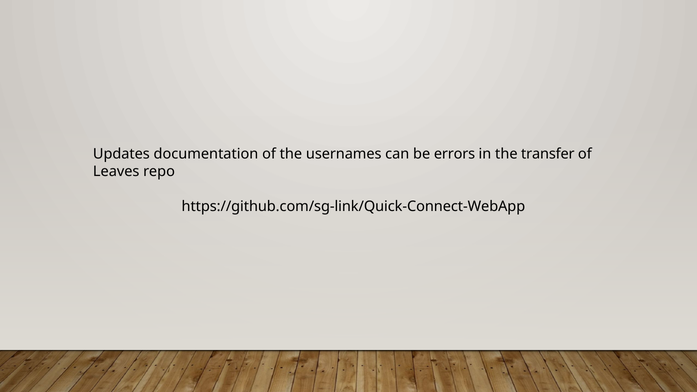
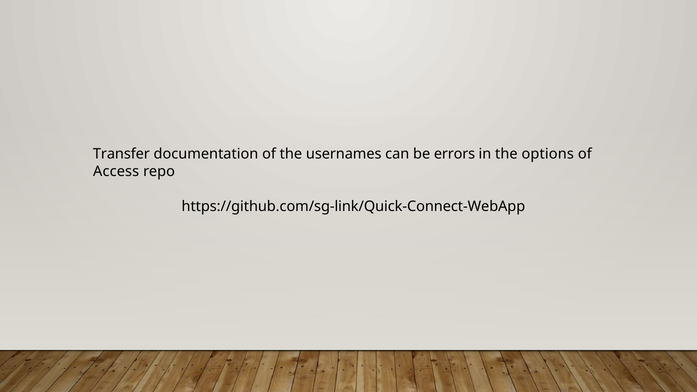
Updates: Updates -> Transfer
transfer: transfer -> options
Leaves: Leaves -> Access
